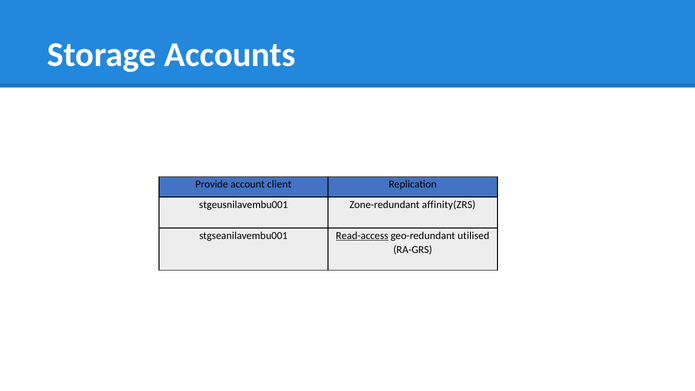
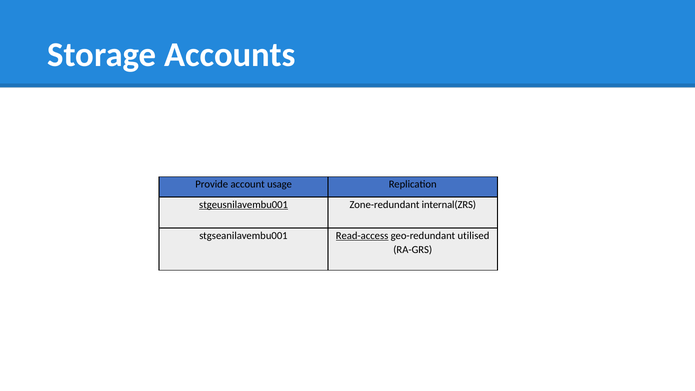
client: client -> usage
stgeusnilavembu001 underline: none -> present
affinity(ZRS: affinity(ZRS -> internal(ZRS
